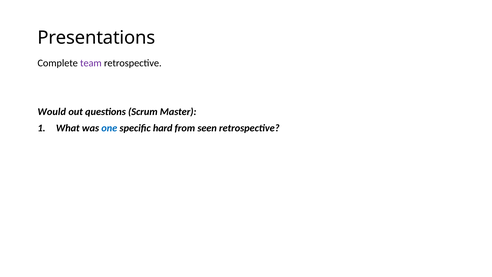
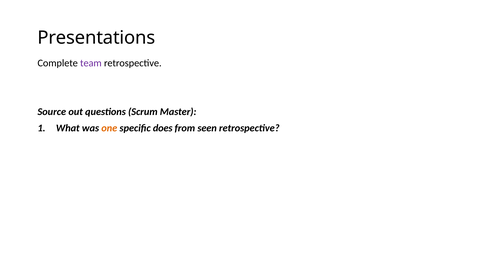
Would: Would -> Source
one colour: blue -> orange
hard: hard -> does
